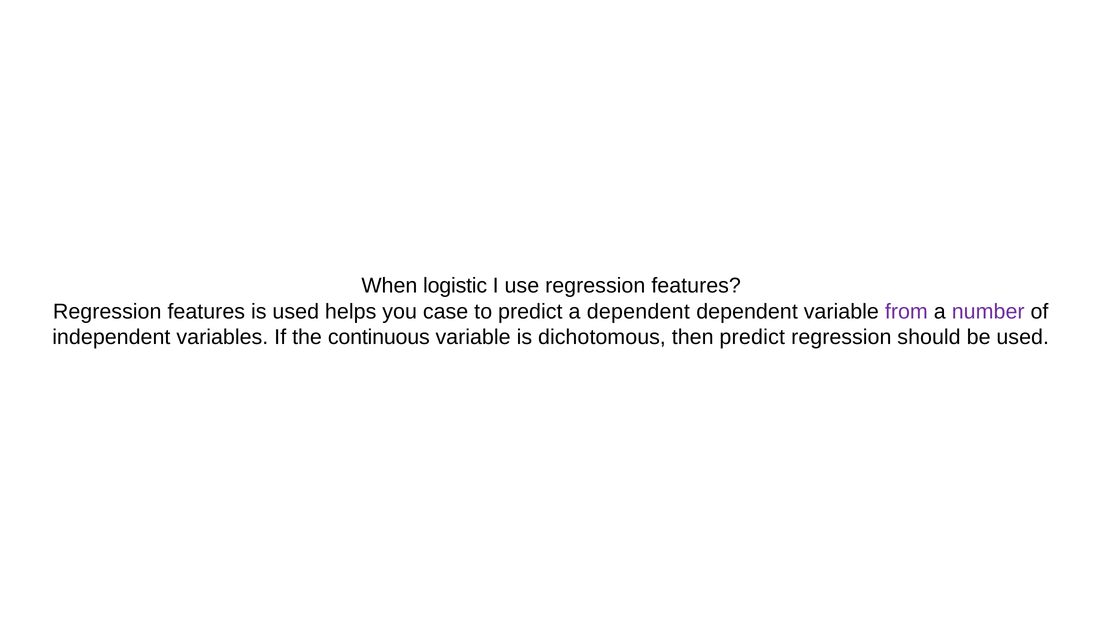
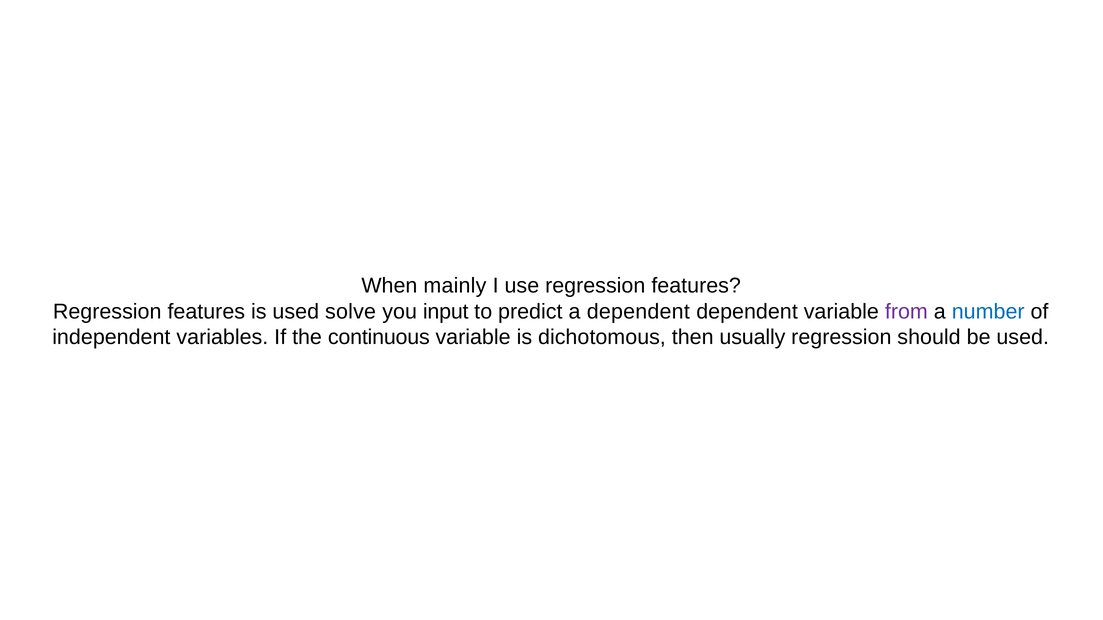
logistic: logistic -> mainly
helps: helps -> solve
case: case -> input
number colour: purple -> blue
then predict: predict -> usually
